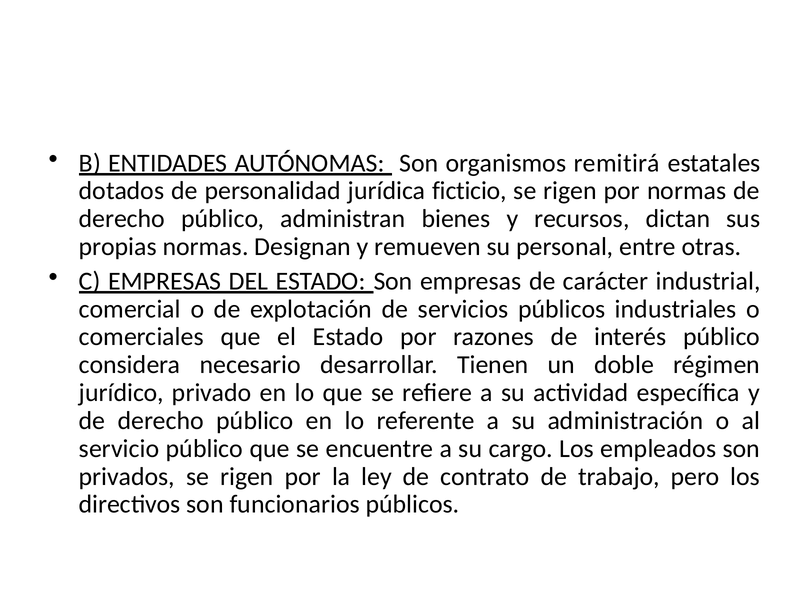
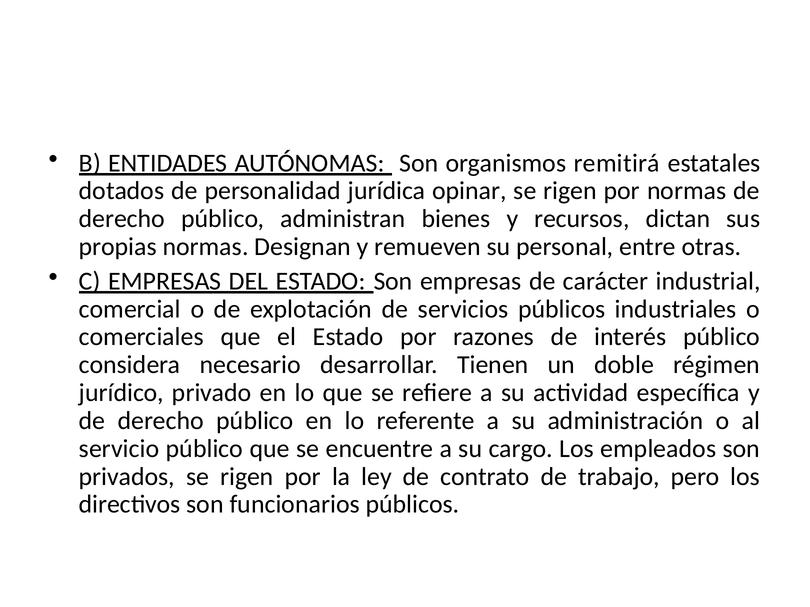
ficticio: ficticio -> opinar
